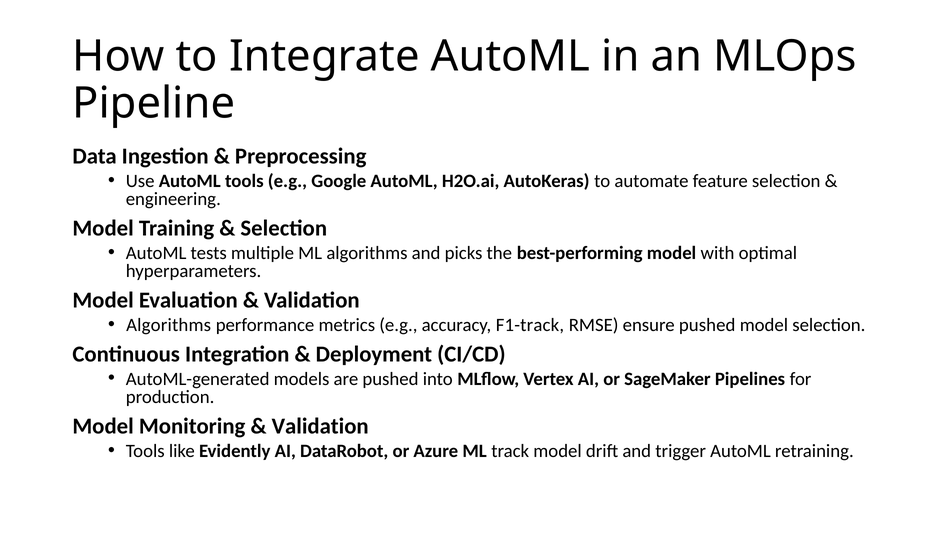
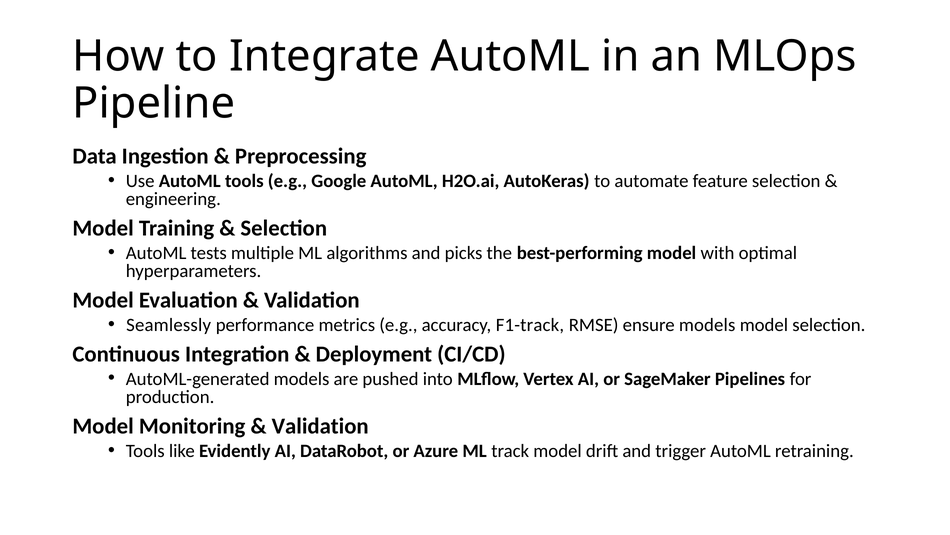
Algorithms at (169, 325): Algorithms -> Seamlessly
ensure pushed: pushed -> models
